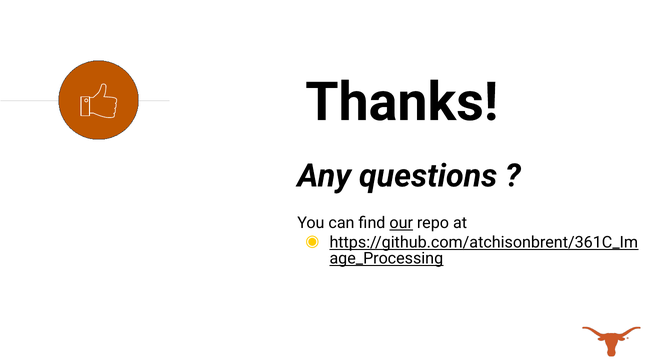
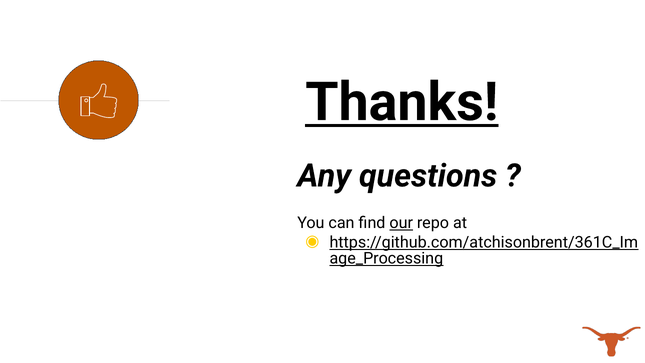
Thanks underline: none -> present
